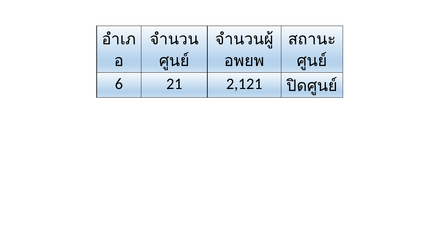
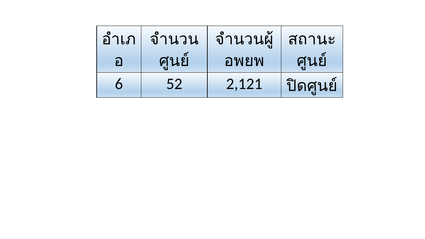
21: 21 -> 52
